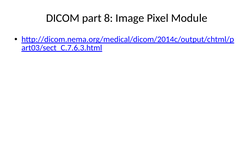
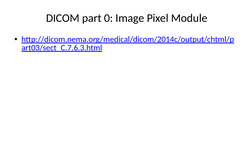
8: 8 -> 0
